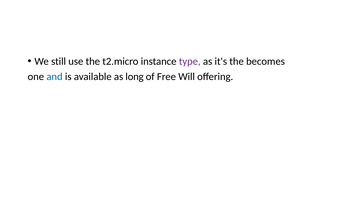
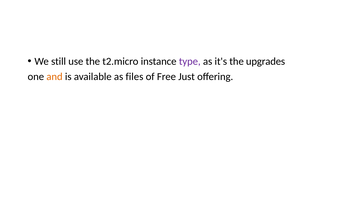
becomes: becomes -> upgrades
and colour: blue -> orange
long: long -> files
Will: Will -> Just
